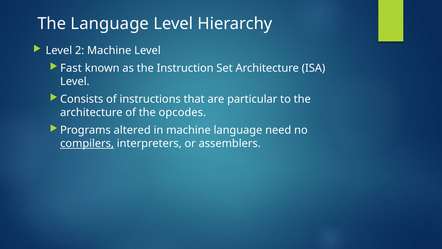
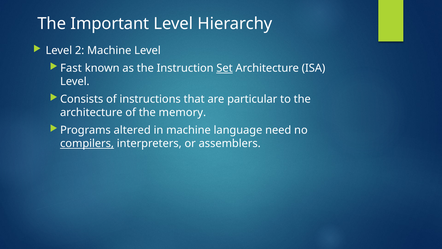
The Language: Language -> Important
Set underline: none -> present
opcodes: opcodes -> memory
